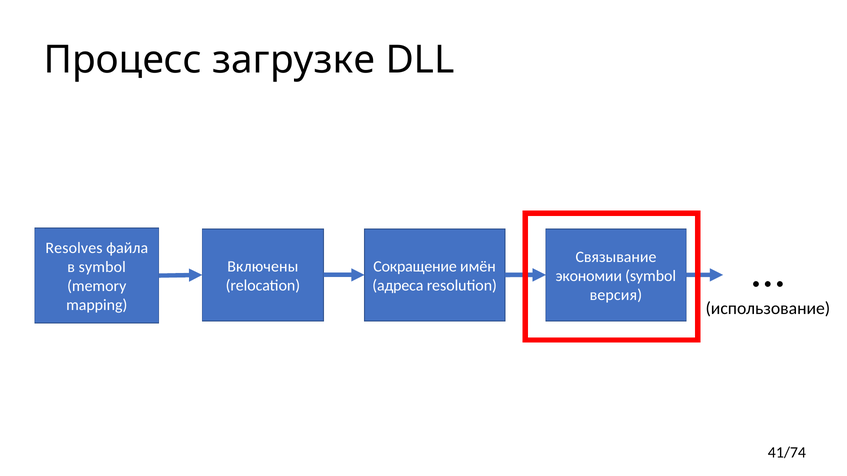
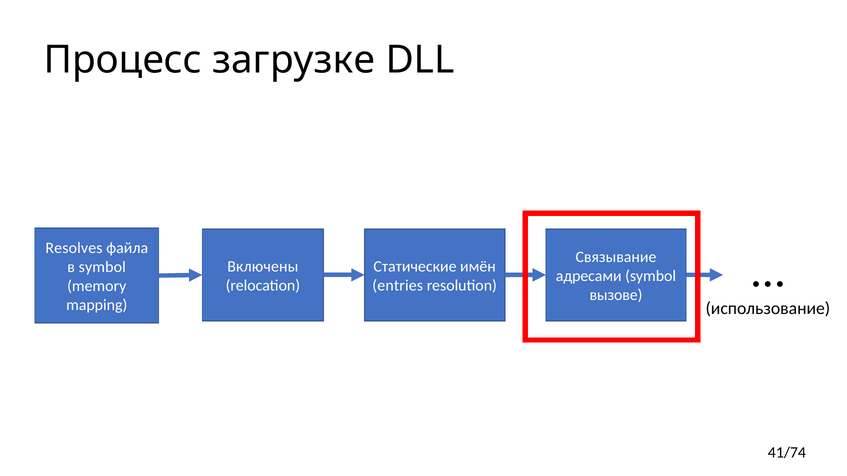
Сокращение: Сокращение -> Статические
экономии: экономии -> адресами
адреса: адреса -> entries
версия: версия -> вызове
